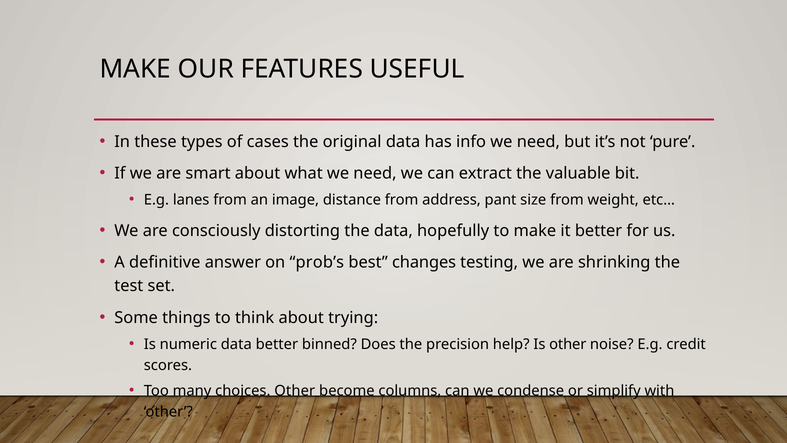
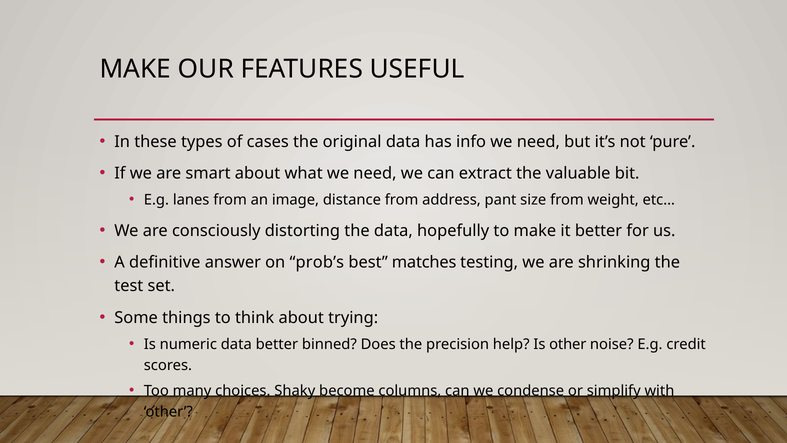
changes: changes -> matches
choices Other: Other -> Shaky
